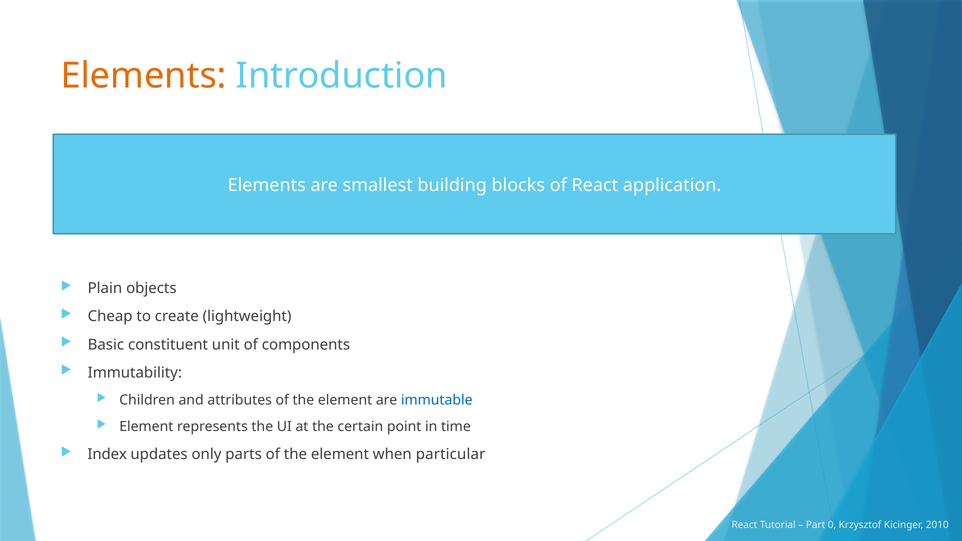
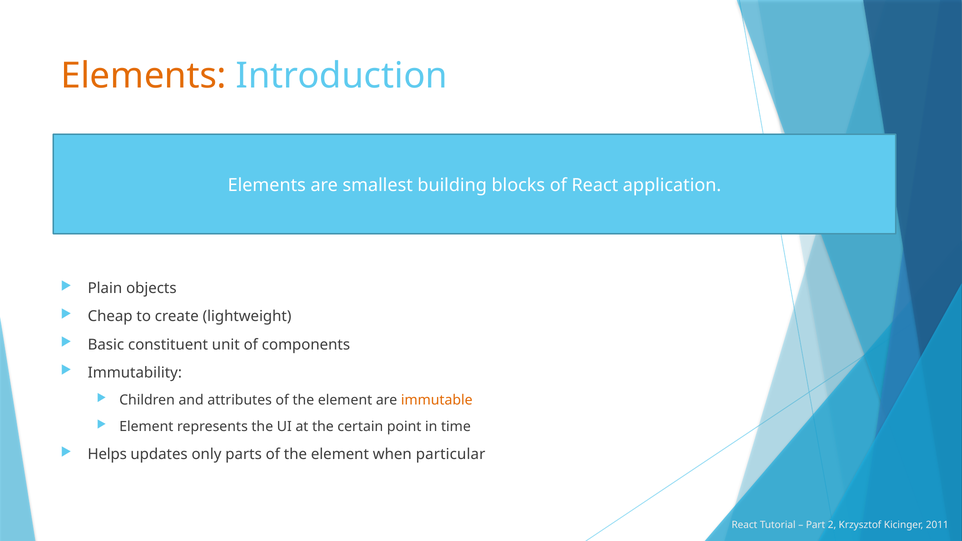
immutable colour: blue -> orange
Index: Index -> Helps
0: 0 -> 2
2010: 2010 -> 2011
